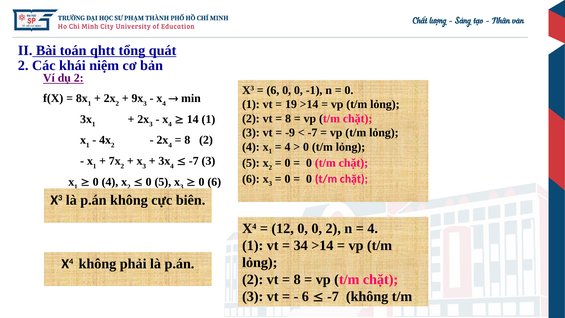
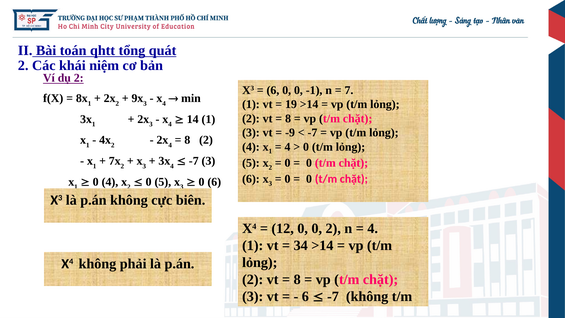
0 at (349, 90): 0 -> 7
